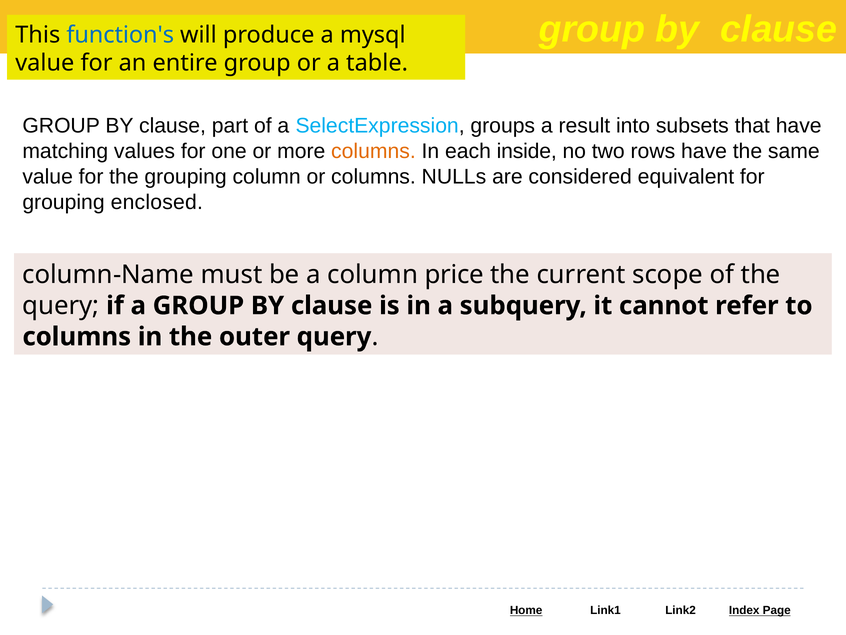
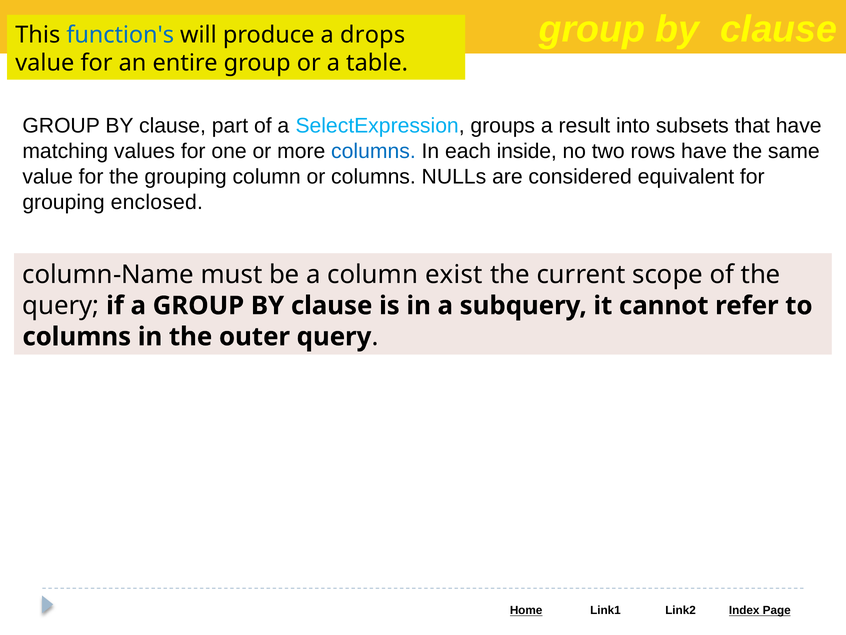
mysql: mysql -> drops
columns at (373, 151) colour: orange -> blue
price: price -> exist
